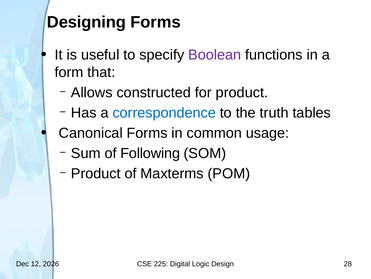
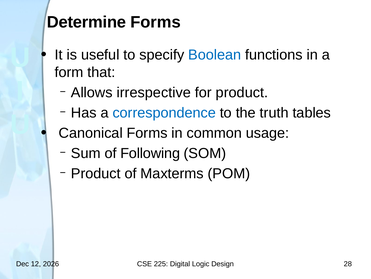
Designing: Designing -> Determine
Boolean colour: purple -> blue
constructed: constructed -> irrespective
